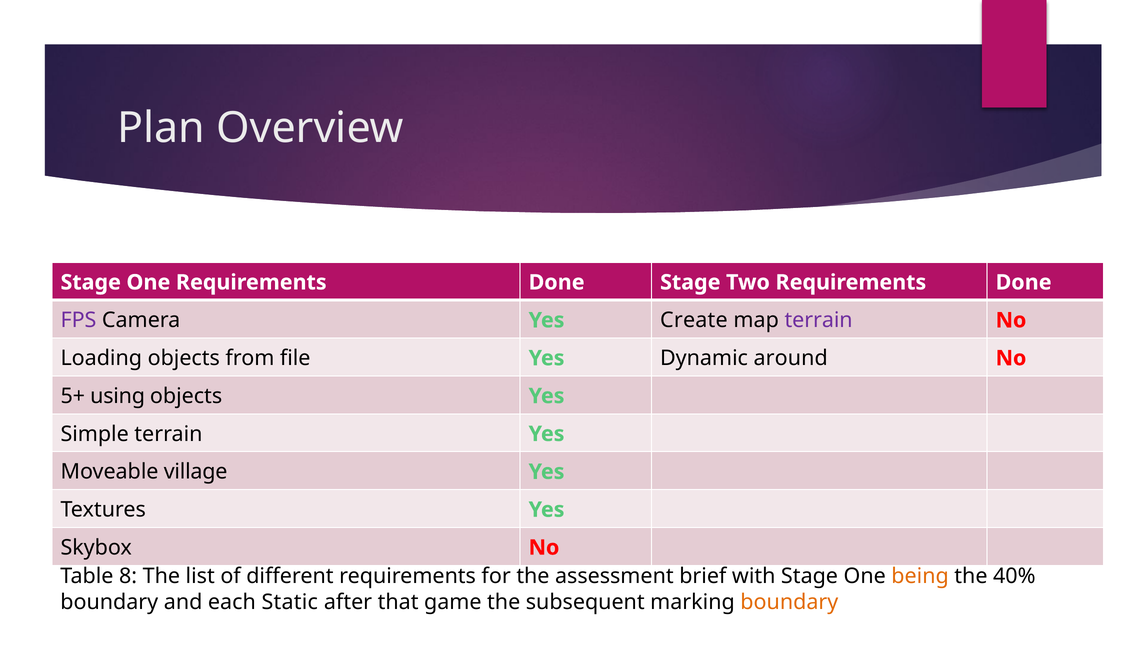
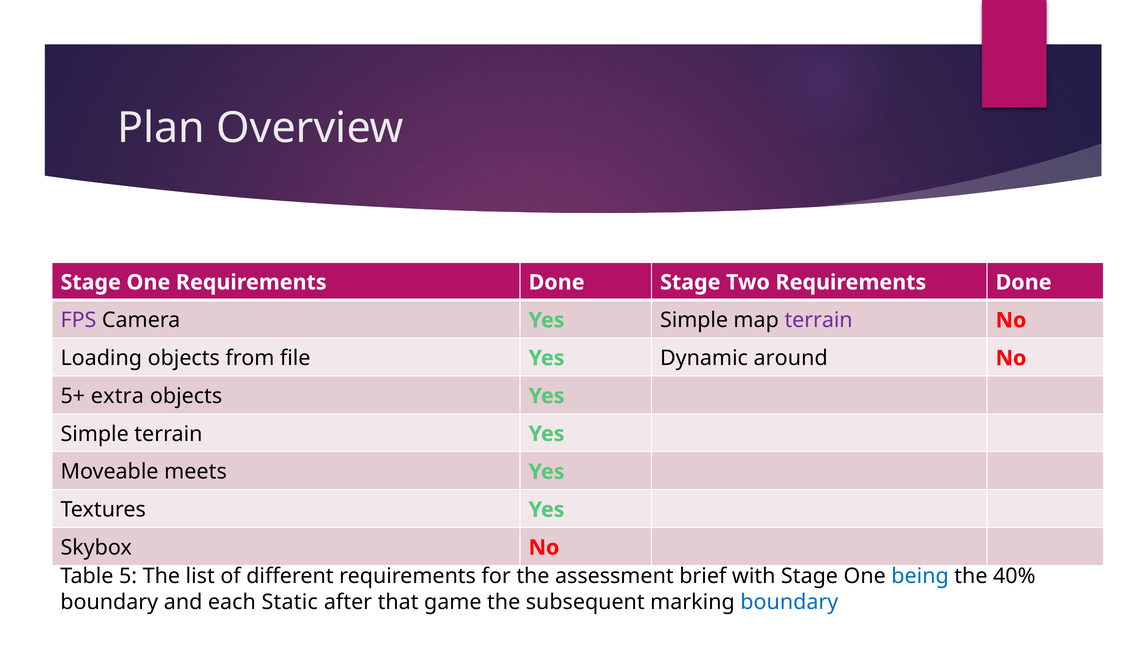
Camera Yes Create: Create -> Simple
using: using -> extra
village: village -> meets
8: 8 -> 5
being colour: orange -> blue
boundary at (789, 602) colour: orange -> blue
